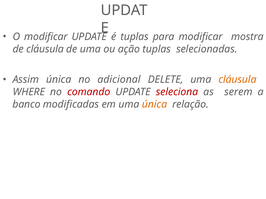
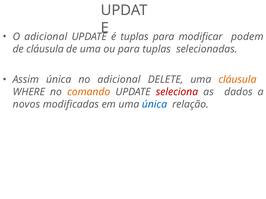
O modificar: modificar -> adicional
mostra: mostra -> podem
ou ação: ação -> para
comando colour: red -> orange
serem: serem -> dados
banco: banco -> novos
única at (155, 105) colour: orange -> blue
